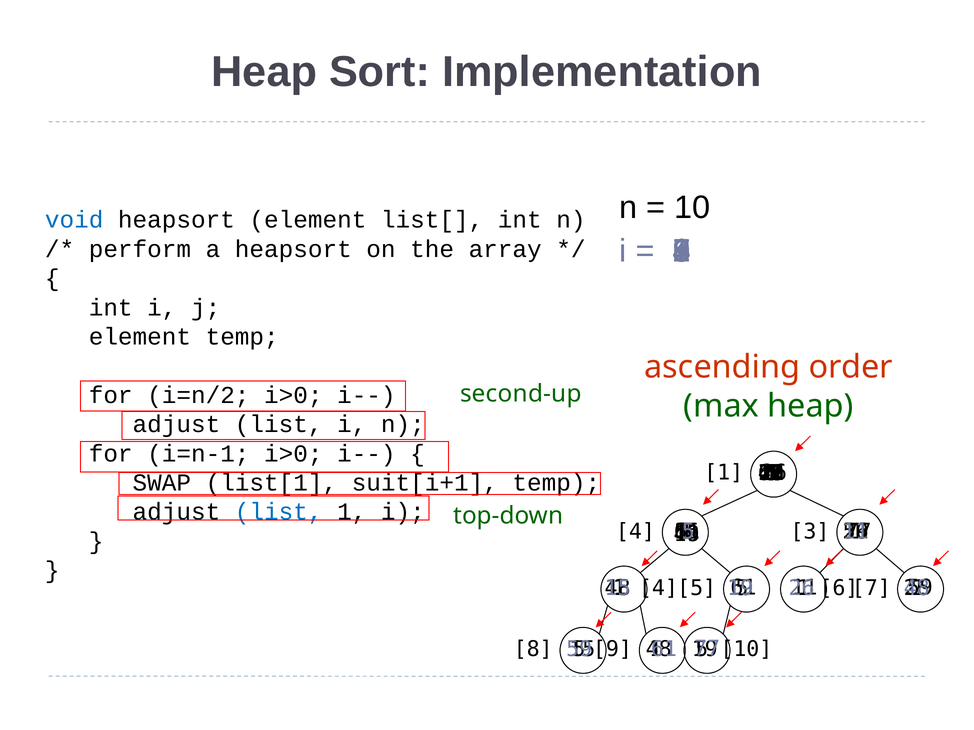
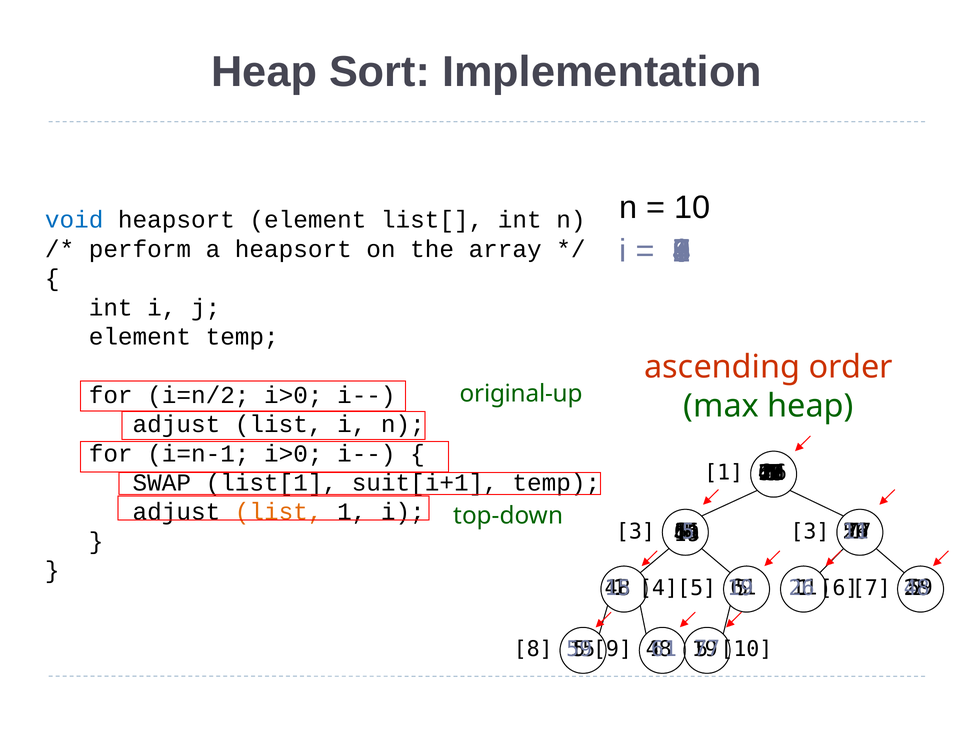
second-up: second-up -> original-up
list at (279, 512) colour: blue -> orange
4 at (635, 532): 4 -> 3
